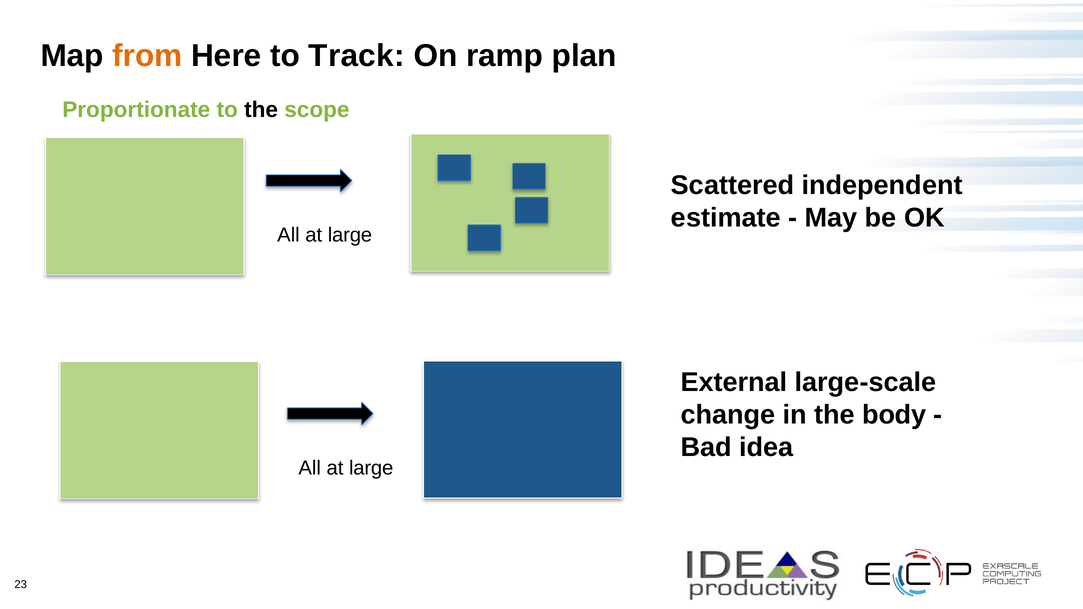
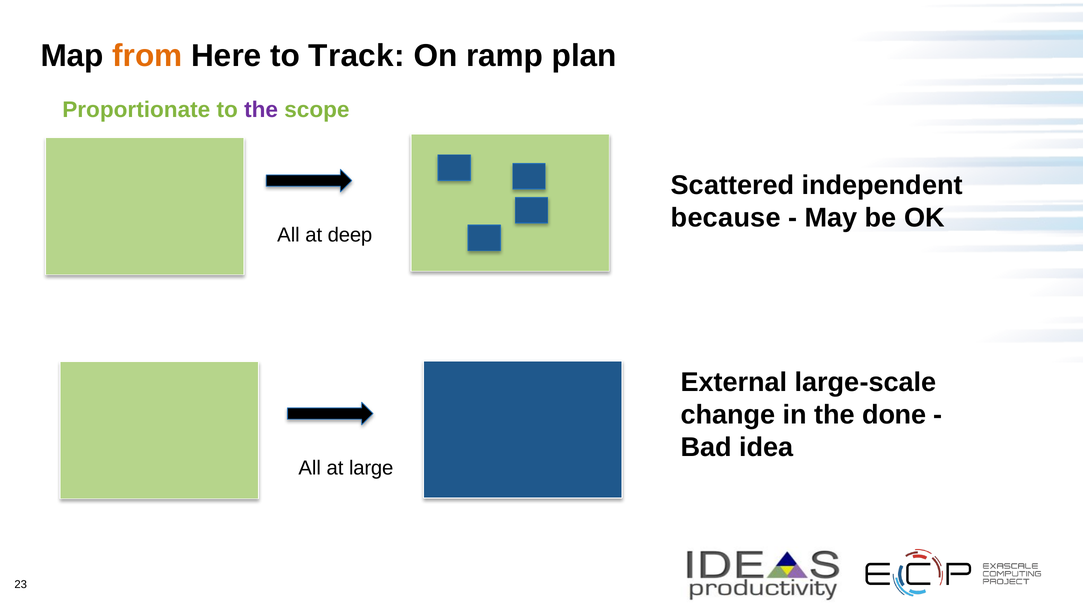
the at (261, 110) colour: black -> purple
estimate: estimate -> because
large at (350, 235): large -> deep
body: body -> done
